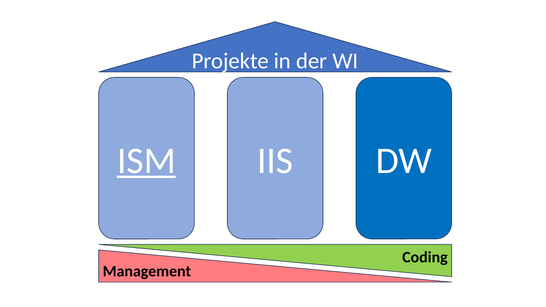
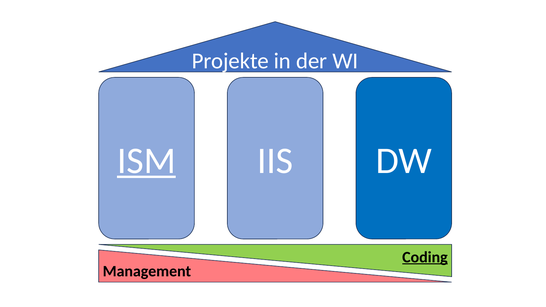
Coding underline: none -> present
